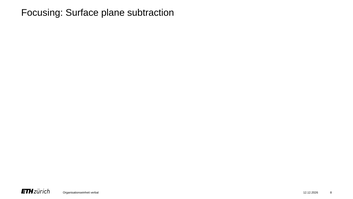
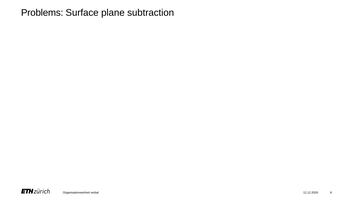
Focusing: Focusing -> Problems
